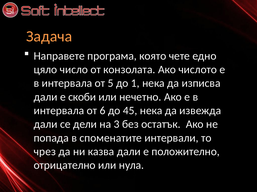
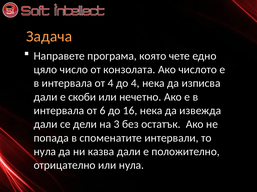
от 5: 5 -> 4
до 1: 1 -> 4
45: 45 -> 16
чрез at (45, 152): чрез -> нула
